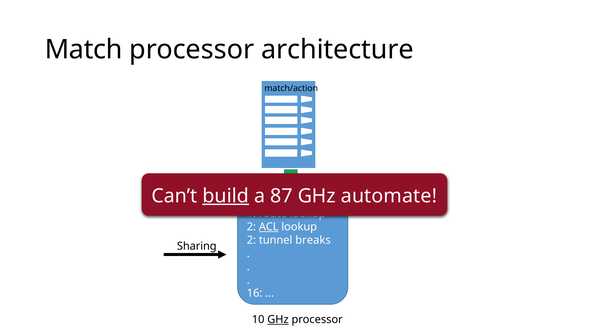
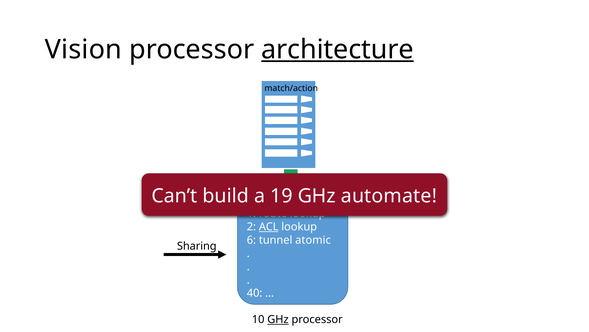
Match: Match -> Vision
architecture underline: none -> present
build underline: present -> none
87: 87 -> 19
2 at (251, 240): 2 -> 6
breaks: breaks -> atomic
16: 16 -> 40
